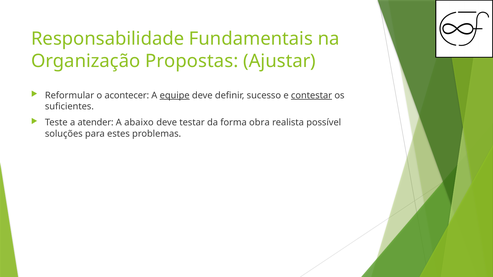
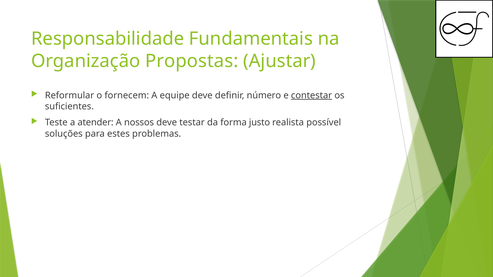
acontecer: acontecer -> fornecem
equipe underline: present -> none
sucesso: sucesso -> número
abaixo: abaixo -> nossos
obra: obra -> justo
